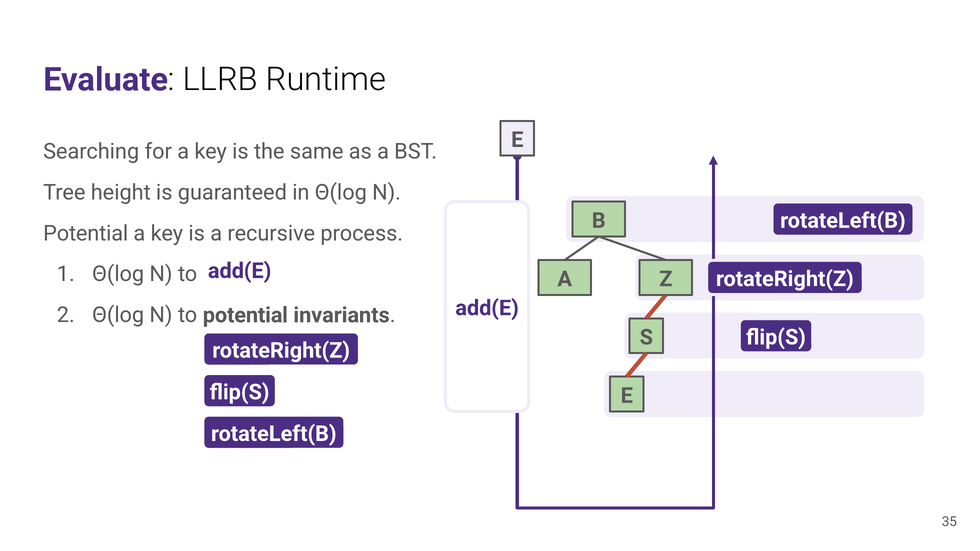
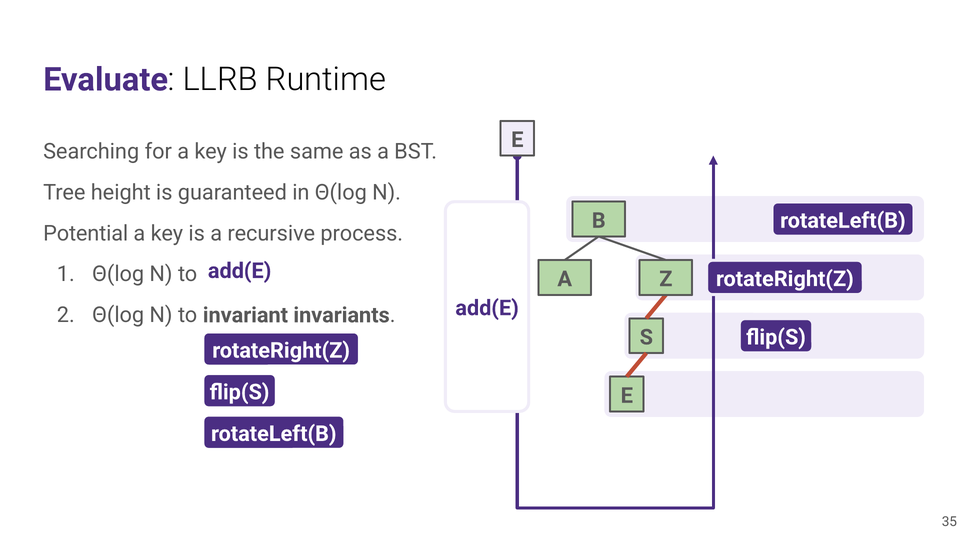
to potential: potential -> invariant
